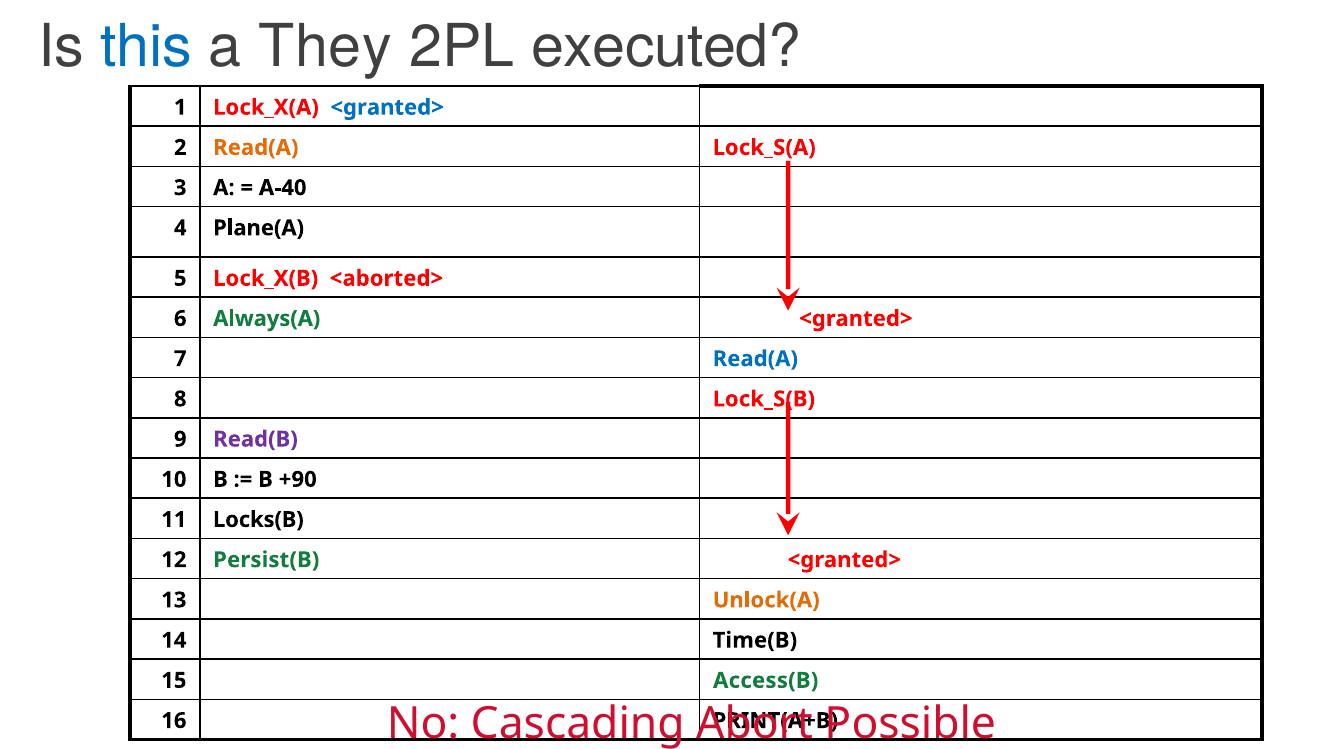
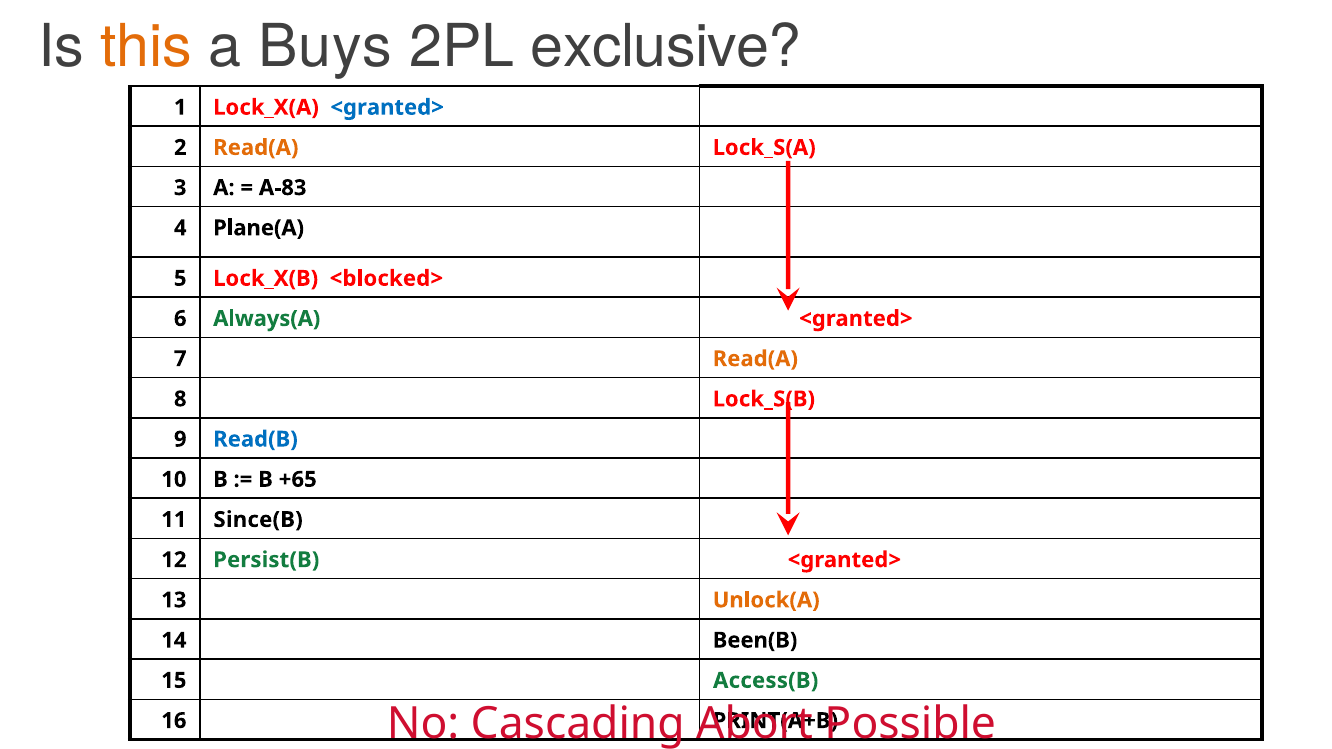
this colour: blue -> orange
They: They -> Buys
executed: executed -> exclusive
A-40: A-40 -> A-83
<aborted>: <aborted> -> <blocked>
Read(A at (755, 359) colour: blue -> orange
Read(B colour: purple -> blue
+90: +90 -> +65
Locks(B: Locks(B -> Since(B
Time(B: Time(B -> Been(B
